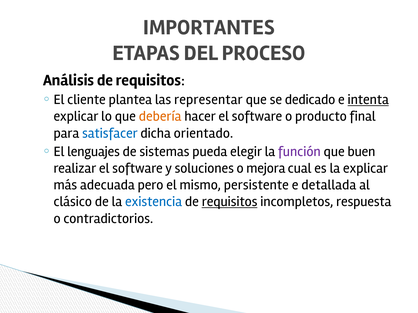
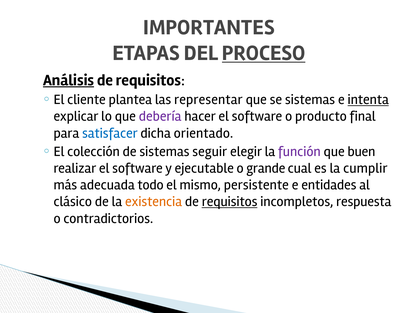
PROCESO underline: none -> present
Análisis underline: none -> present
se dedicado: dedicado -> sistemas
debería colour: orange -> purple
lenguajes: lenguajes -> colección
pueda: pueda -> seguir
soluciones: soluciones -> ejecutable
mejora: mejora -> grande
la explicar: explicar -> cumplir
pero: pero -> todo
detallada: detallada -> entidades
existencia colour: blue -> orange
